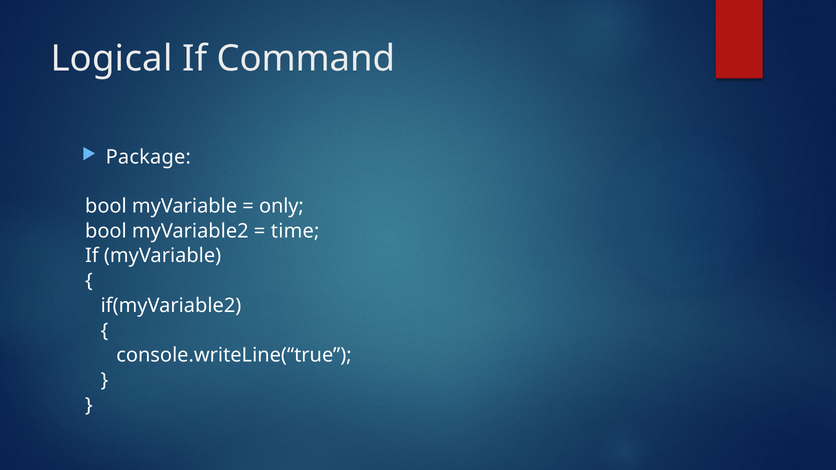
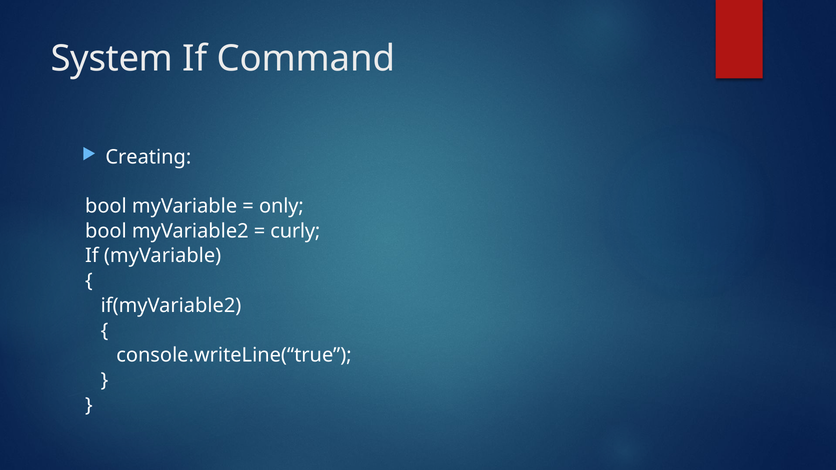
Logical: Logical -> System
Package: Package -> Creating
time: time -> curly
